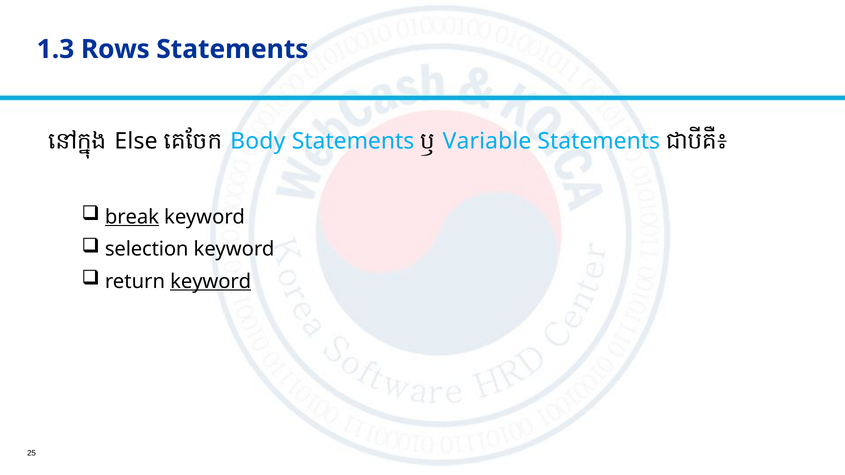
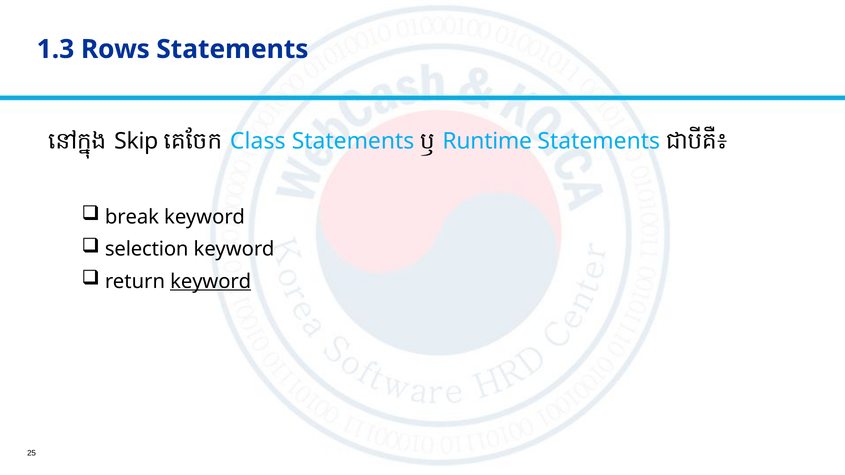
Else: Else -> Skip
Body: Body -> Class
Variable: Variable -> Runtime
break underline: present -> none
